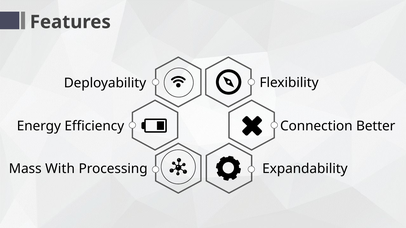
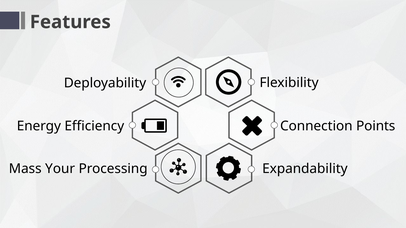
Better: Better -> Points
With: With -> Your
